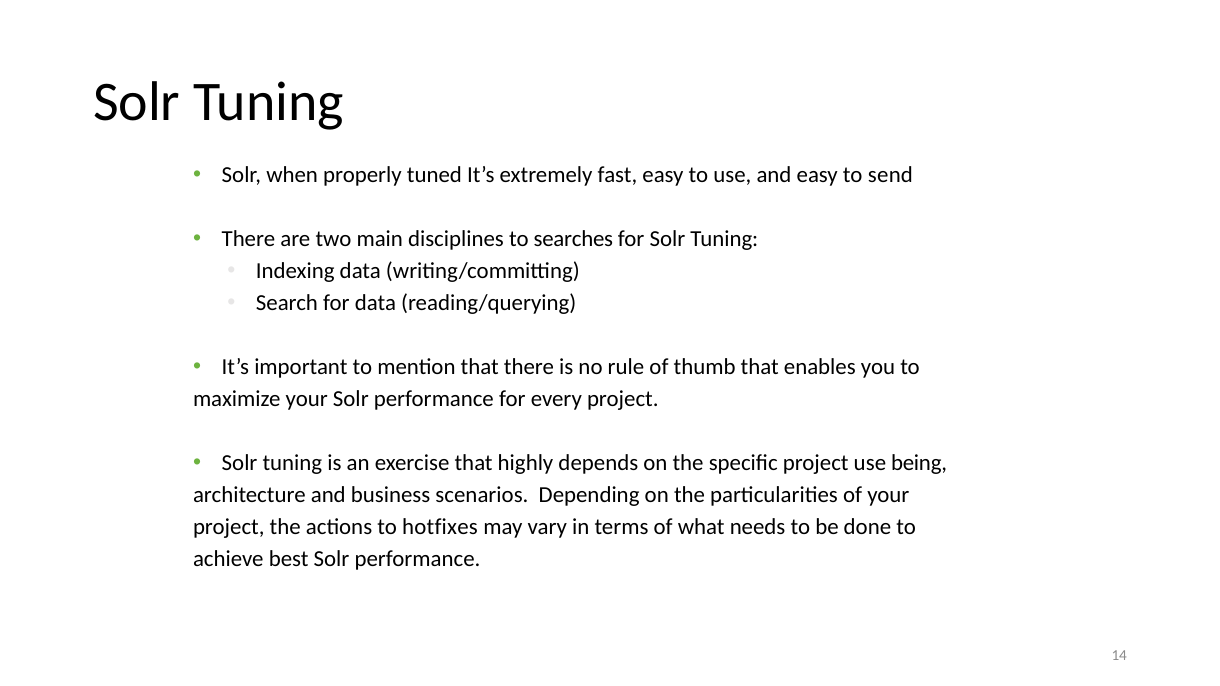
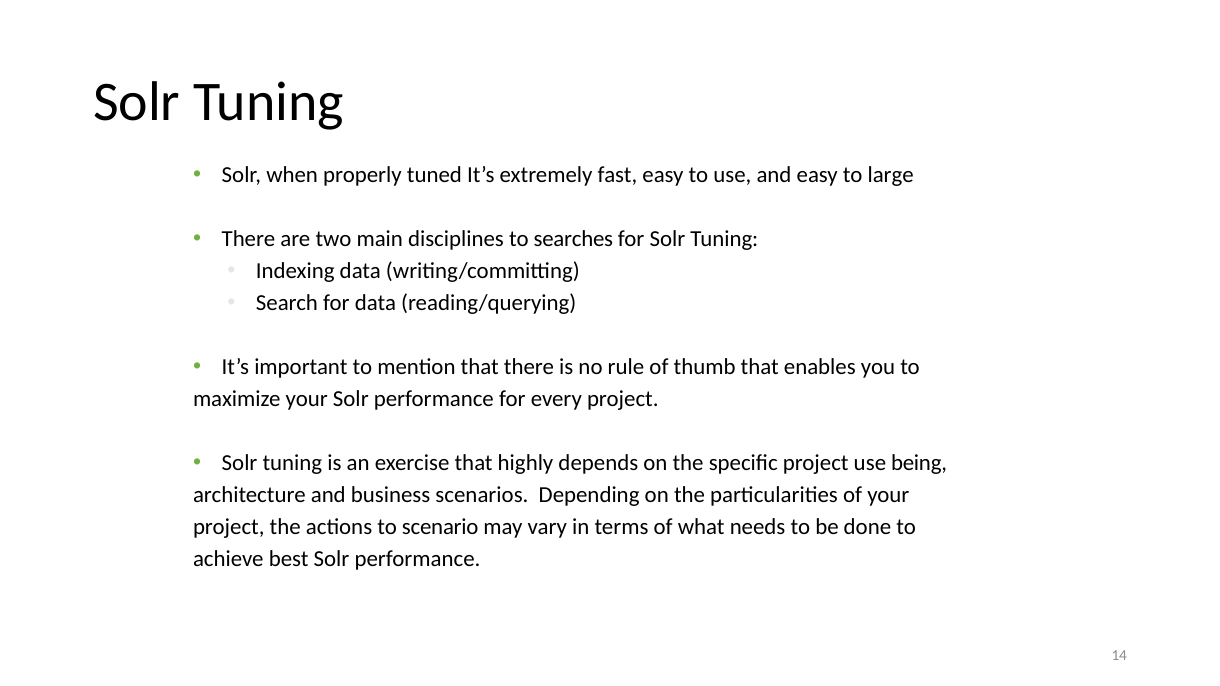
send: send -> large
hotfixes: hotfixes -> scenario
